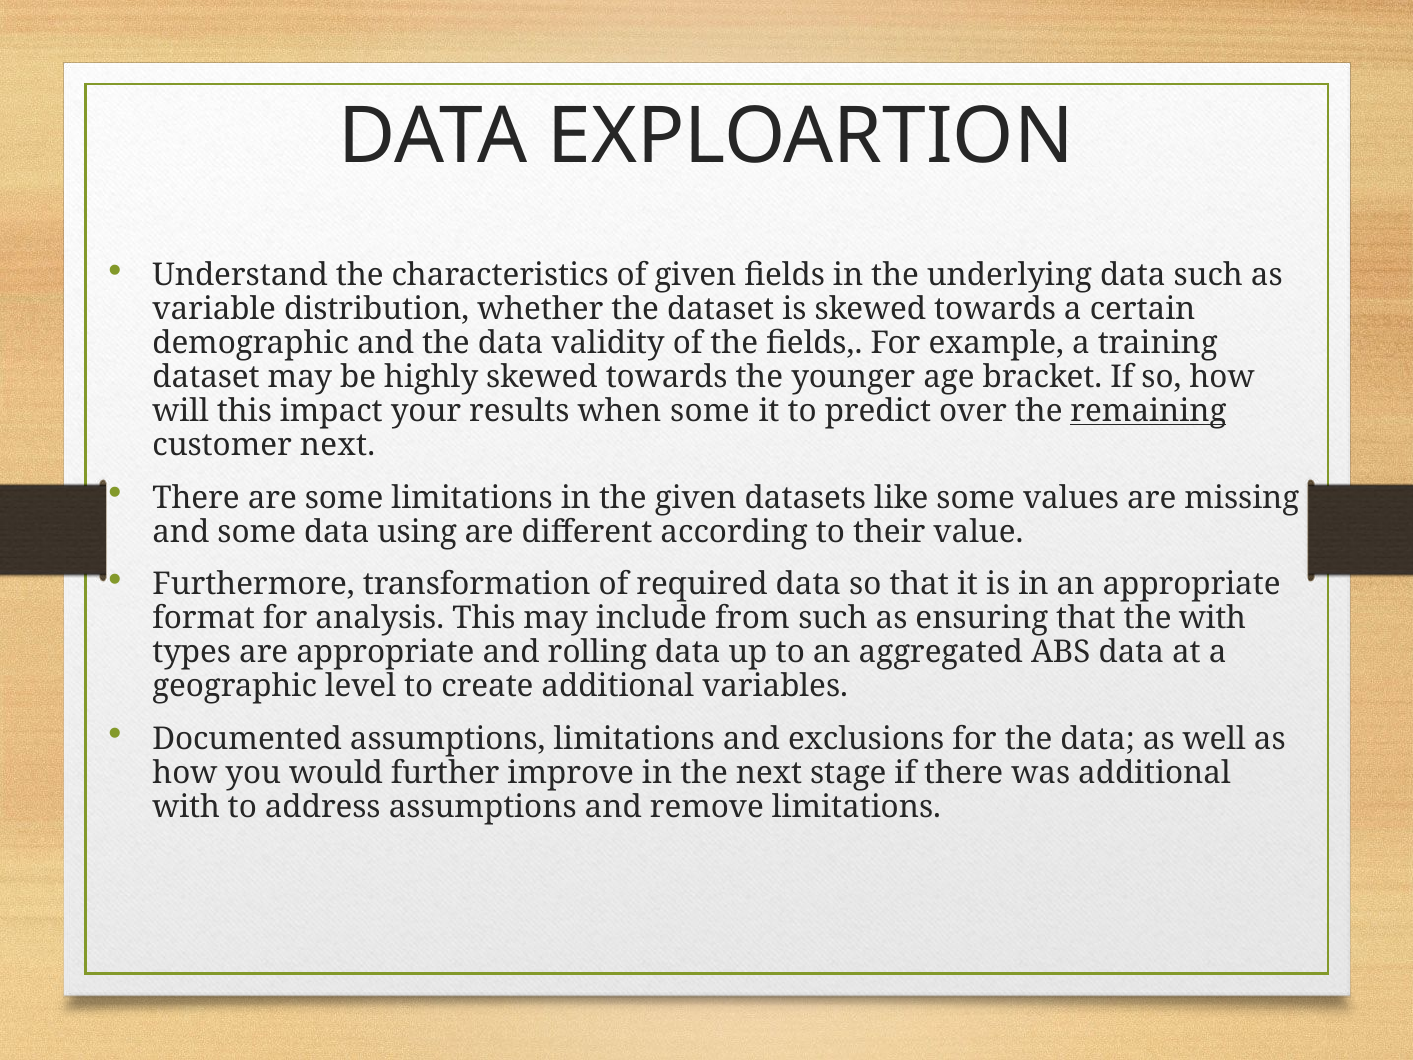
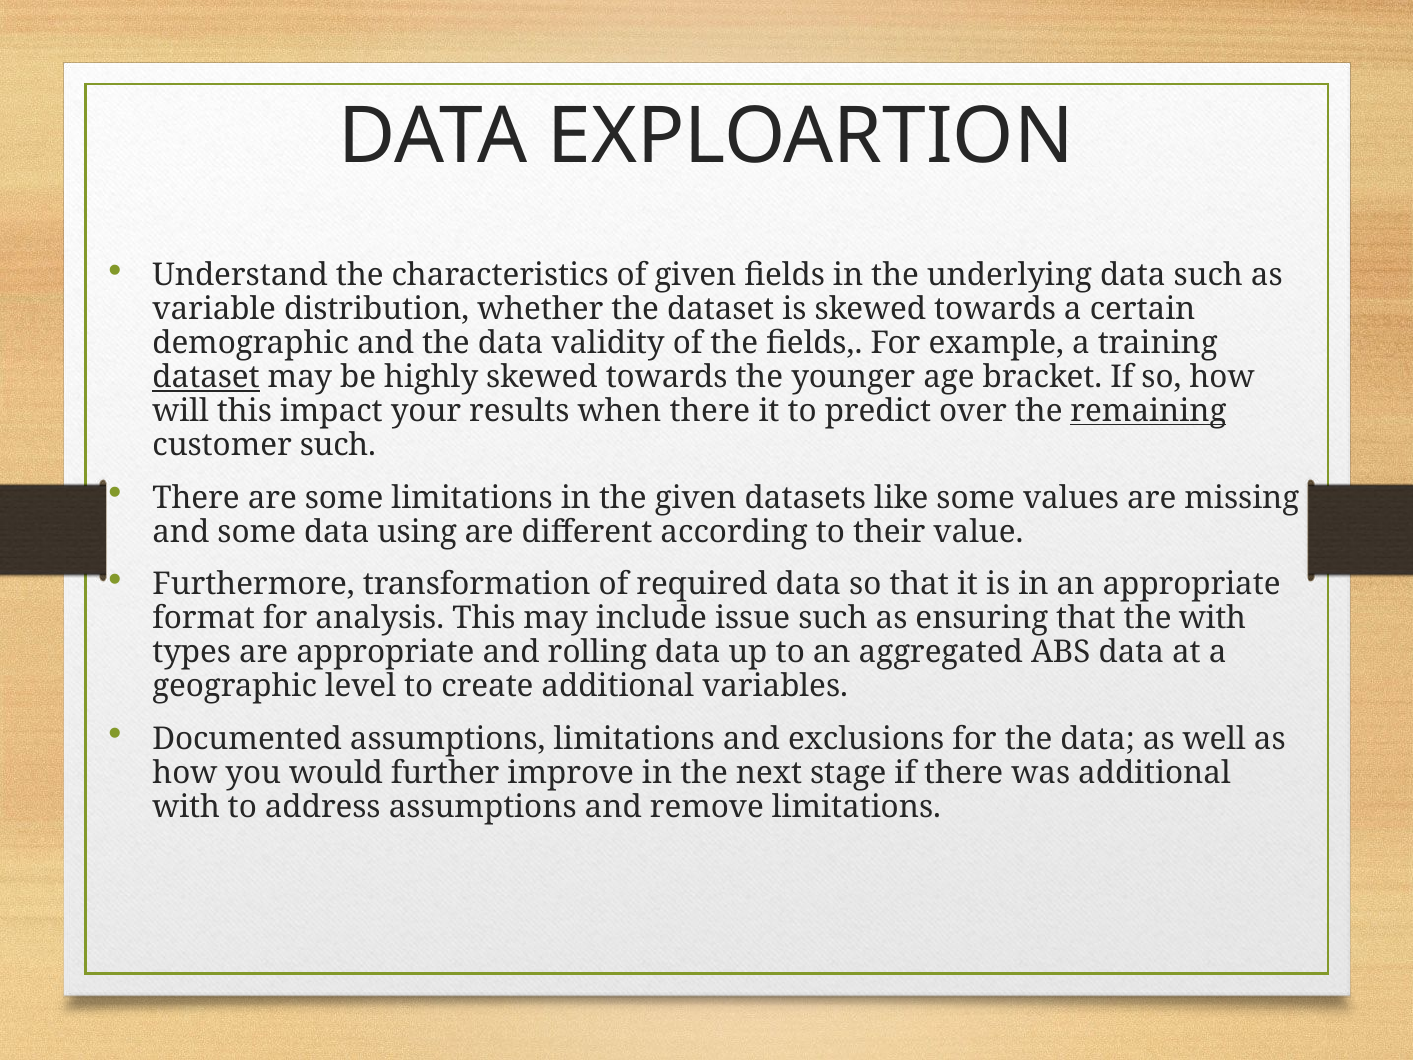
dataset at (206, 377) underline: none -> present
when some: some -> there
customer next: next -> such
from: from -> issue
